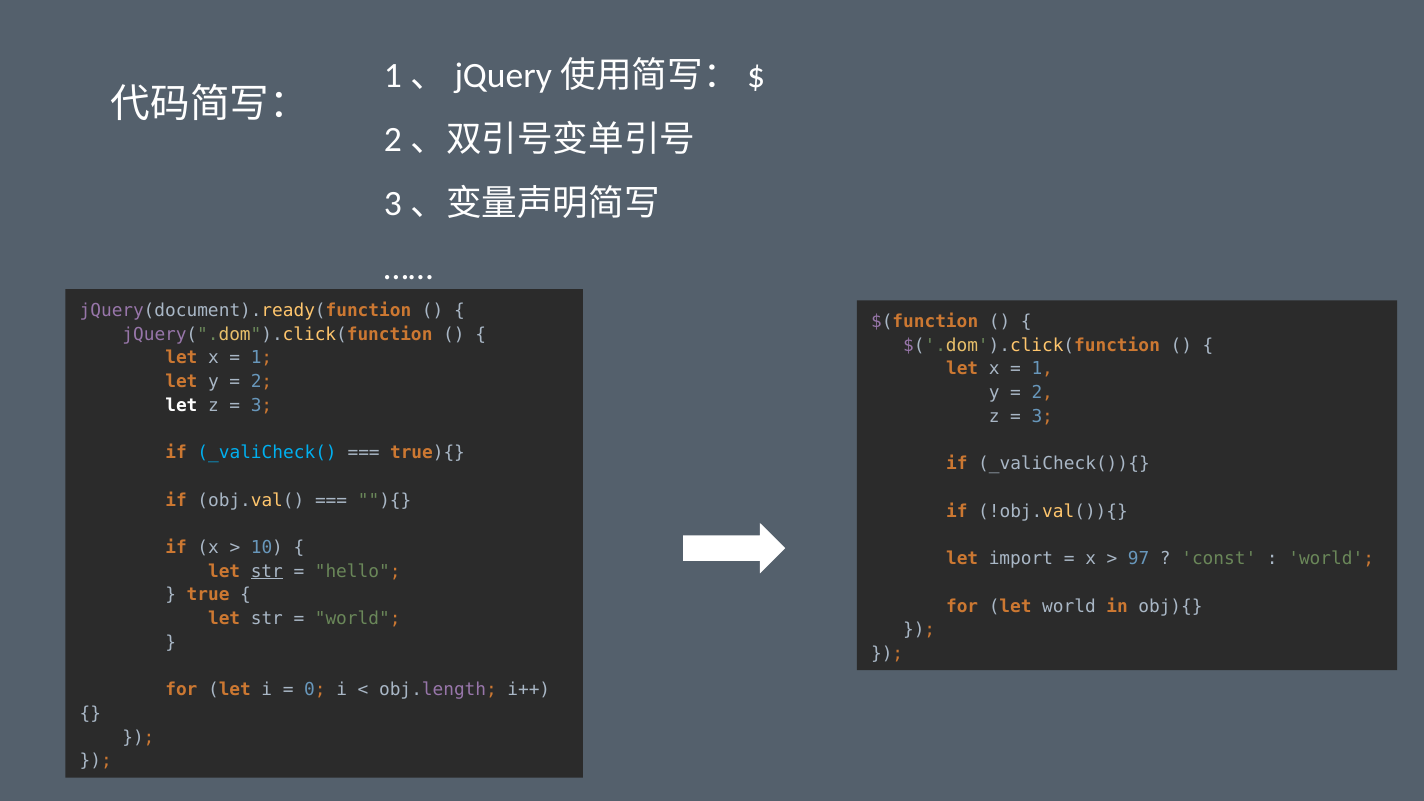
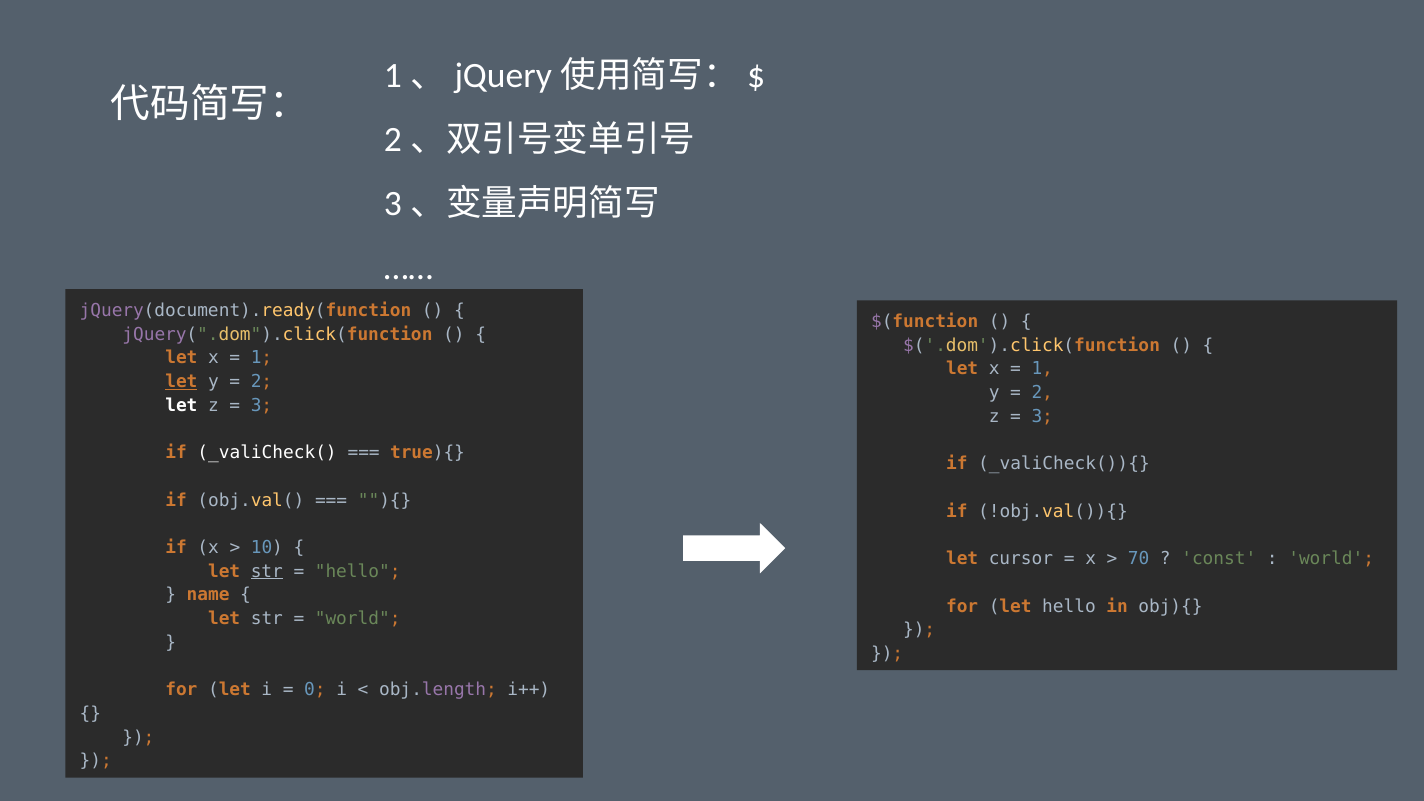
let at (181, 382) underline: none -> present
_valiCheck( colour: light blue -> white
import: import -> cursor
97: 97 -> 70
true: true -> name
let world: world -> hello
